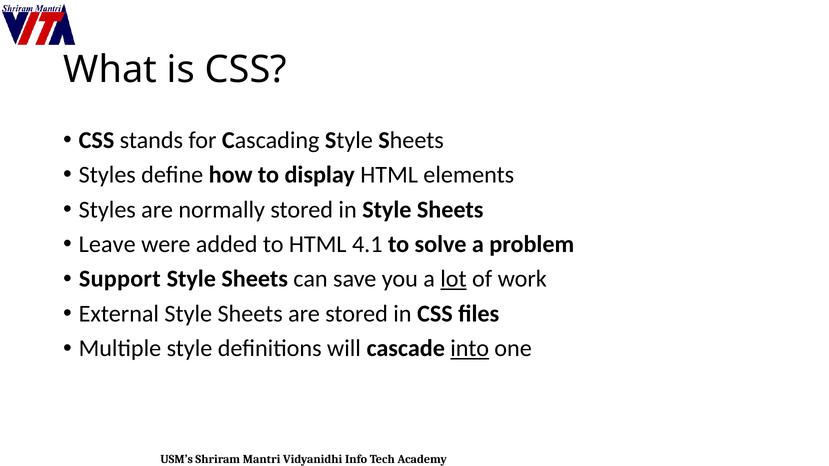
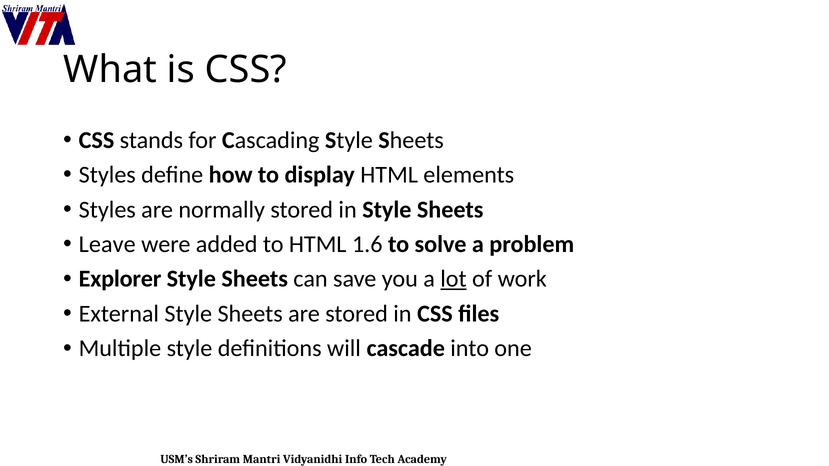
4.1: 4.1 -> 1.6
Support: Support -> Explorer
into underline: present -> none
